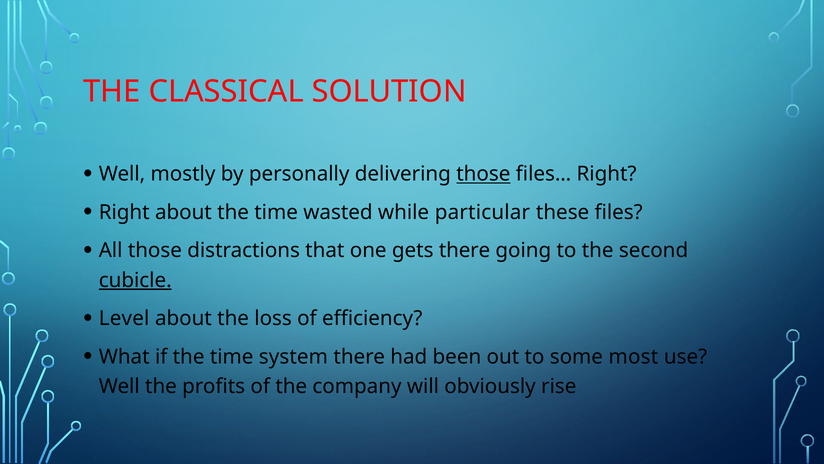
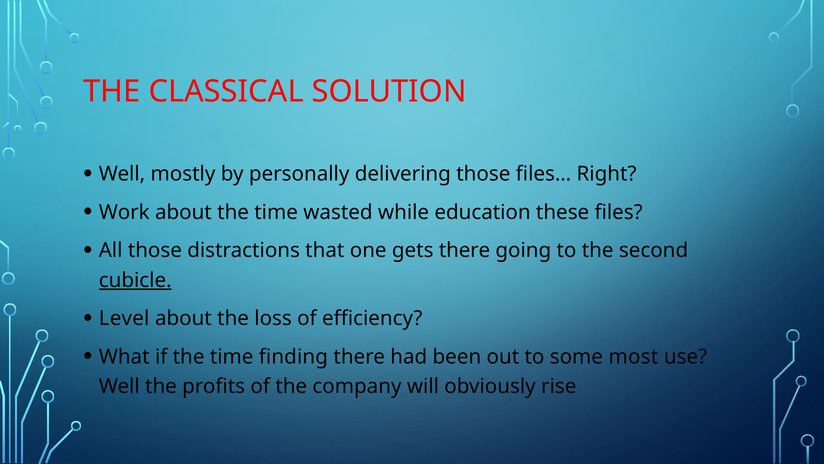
those at (483, 174) underline: present -> none
Right at (124, 212): Right -> Work
particular: particular -> education
system: system -> finding
